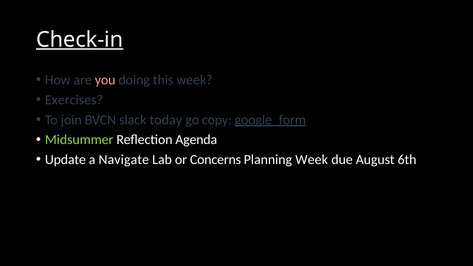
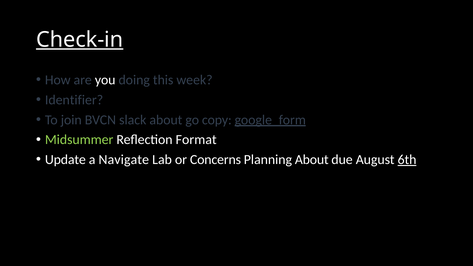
you colour: pink -> white
Exercises: Exercises -> Identifier
slack today: today -> about
Agenda: Agenda -> Format
Planning Week: Week -> About
6th underline: none -> present
